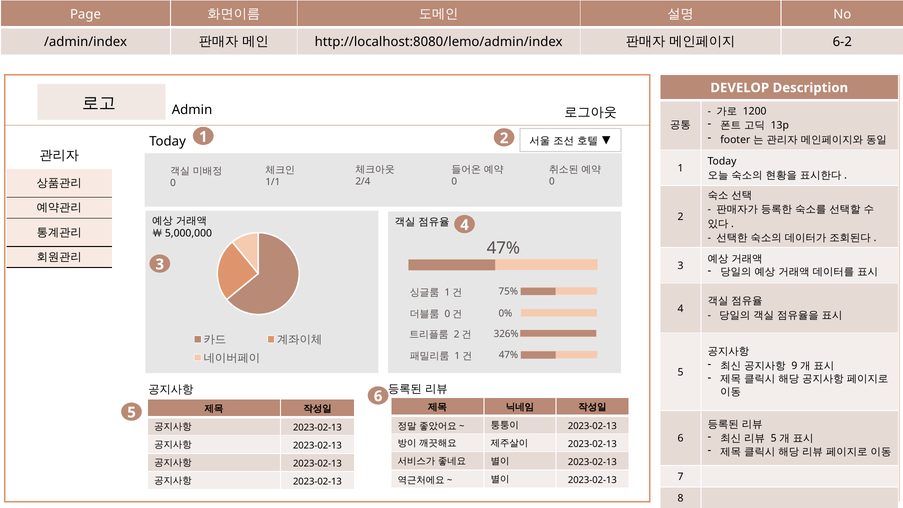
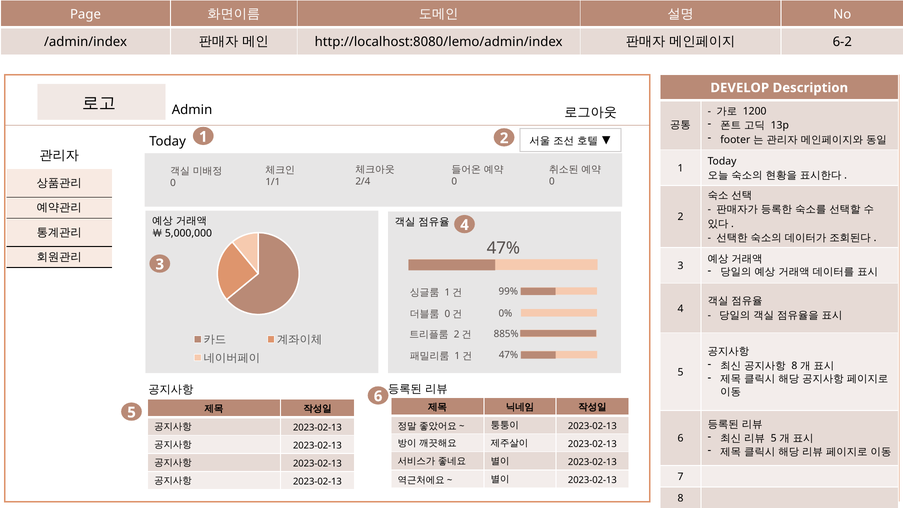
75%: 75% -> 99%
326%: 326% -> 885%
9 at (794, 366): 9 -> 8
